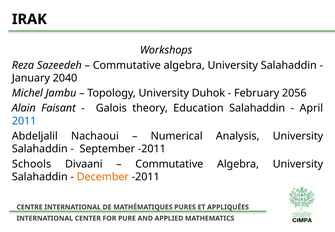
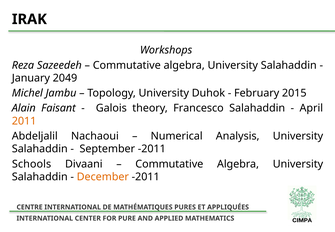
2040: 2040 -> 2049
2056: 2056 -> 2015
Education: Education -> Francesco
2011 colour: blue -> orange
